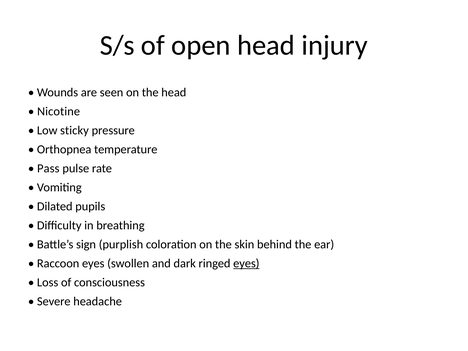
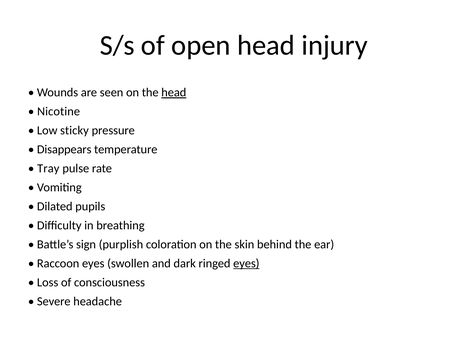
head at (174, 93) underline: none -> present
Orthopnea: Orthopnea -> Disappears
Pass: Pass -> Tray
